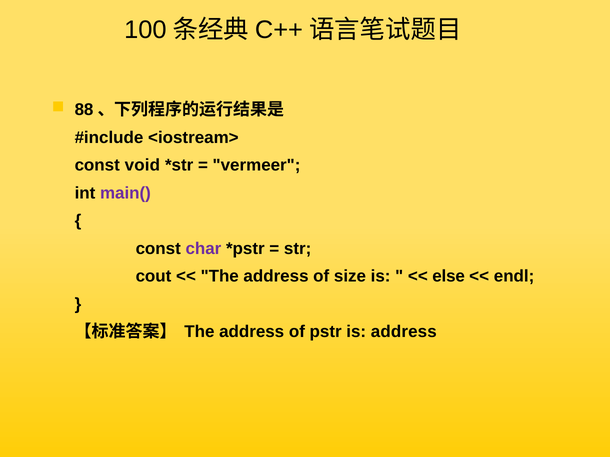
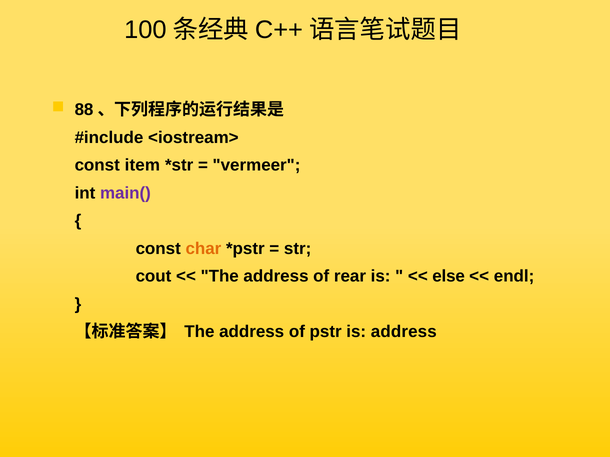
void: void -> item
char colour: purple -> orange
size: size -> rear
